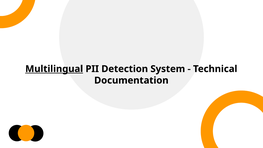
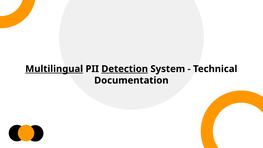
Detection underline: none -> present
